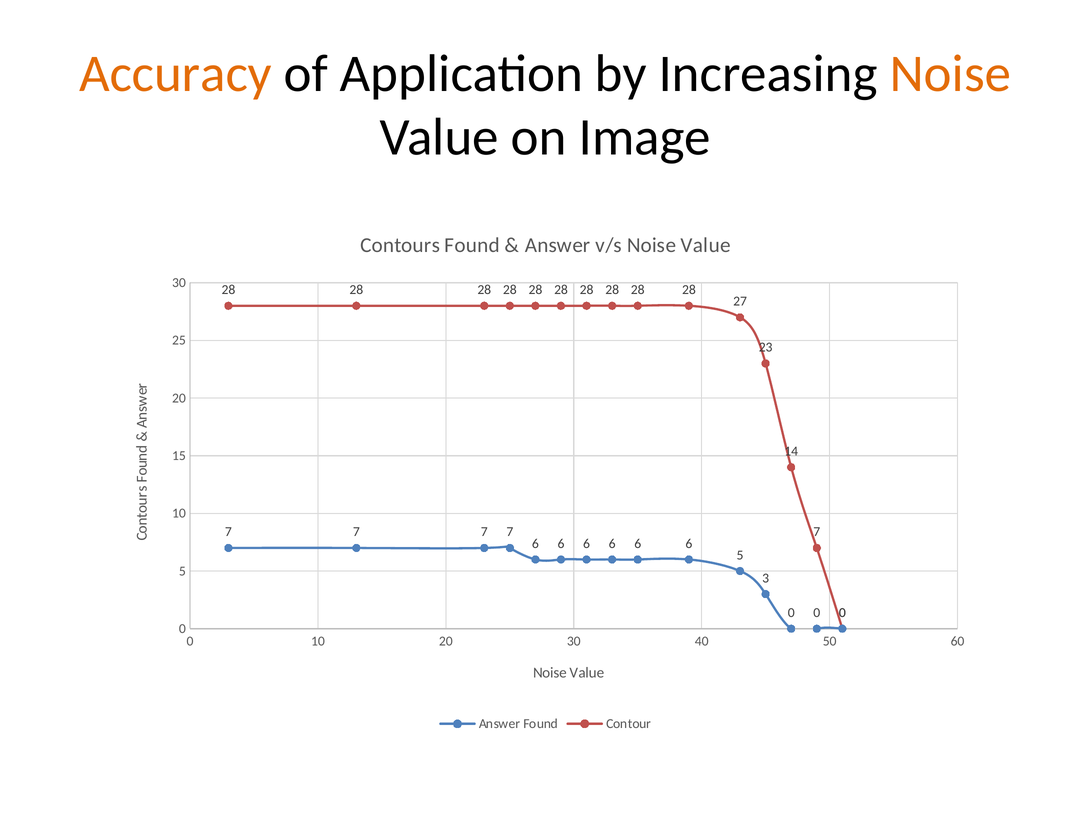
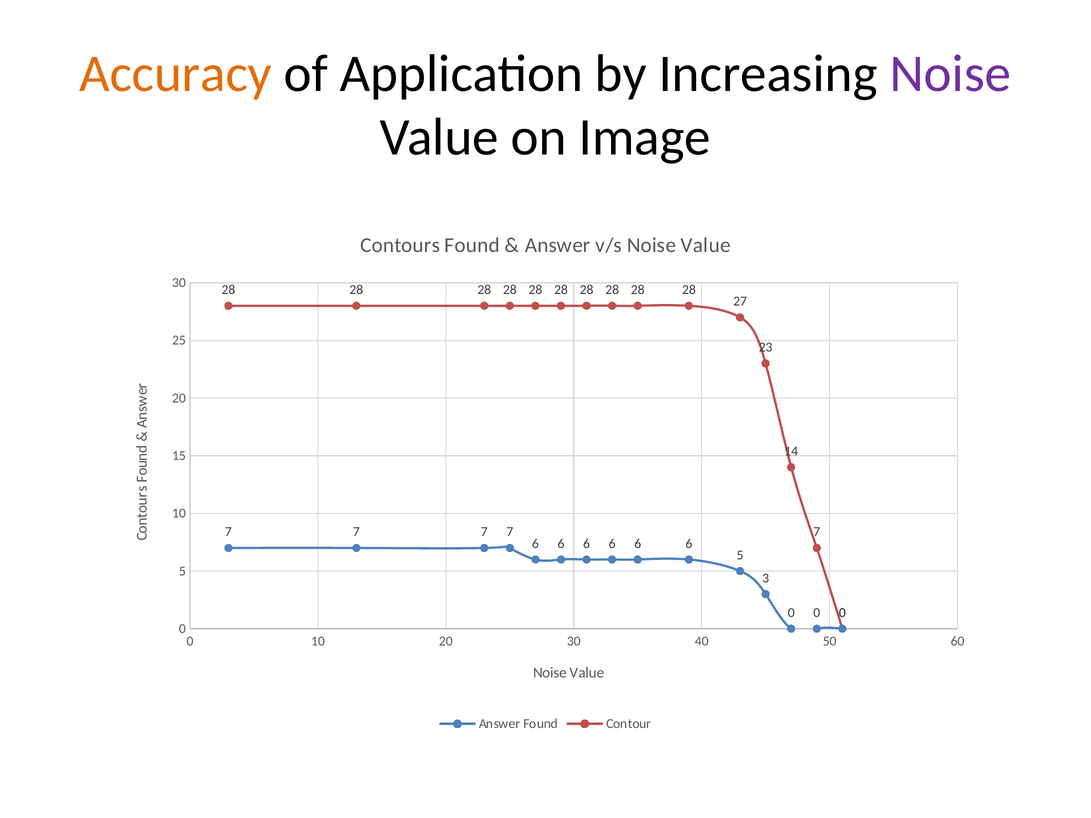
Noise at (950, 74) colour: orange -> purple
